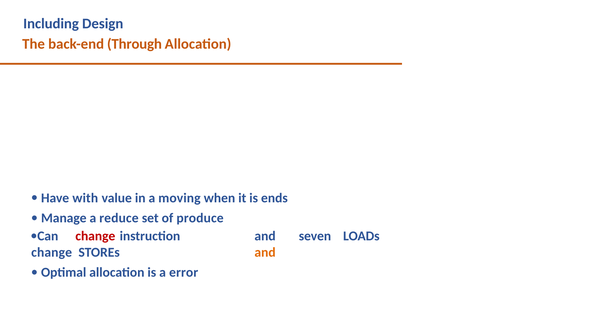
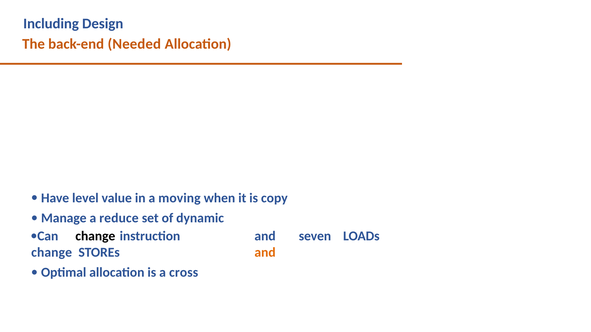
Through: Through -> Needed
with: with -> level
ends: ends -> copy
produce: produce -> dynamic
change at (95, 236) colour: red -> black
error: error -> cross
